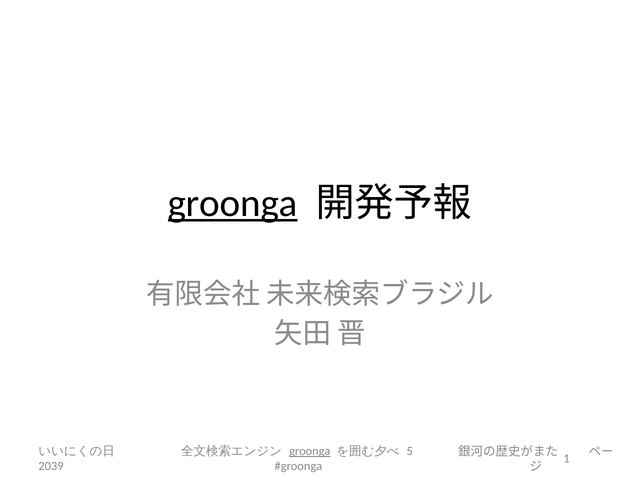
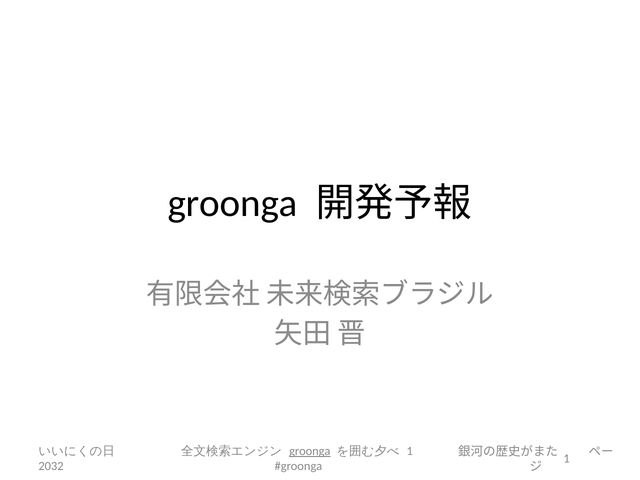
groonga at (233, 203) underline: present -> none
5 at (410, 451): 5 -> 1
2039: 2039 -> 2032
